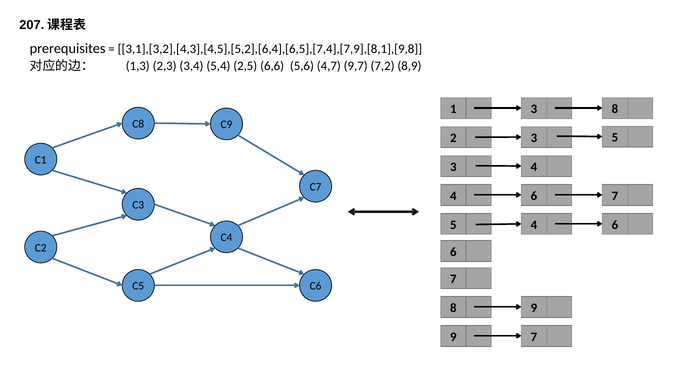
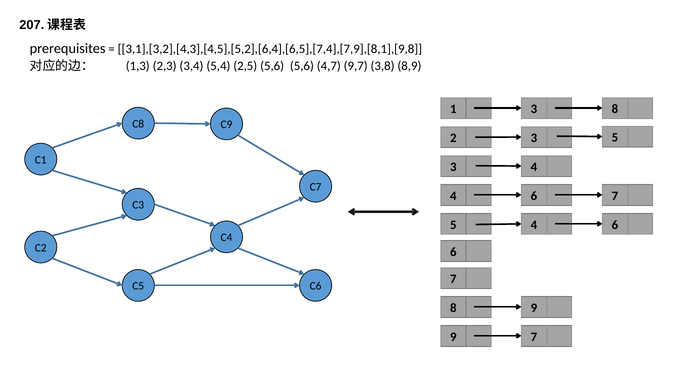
2,5 6,6: 6,6 -> 5,6
7,2: 7,2 -> 3,8
